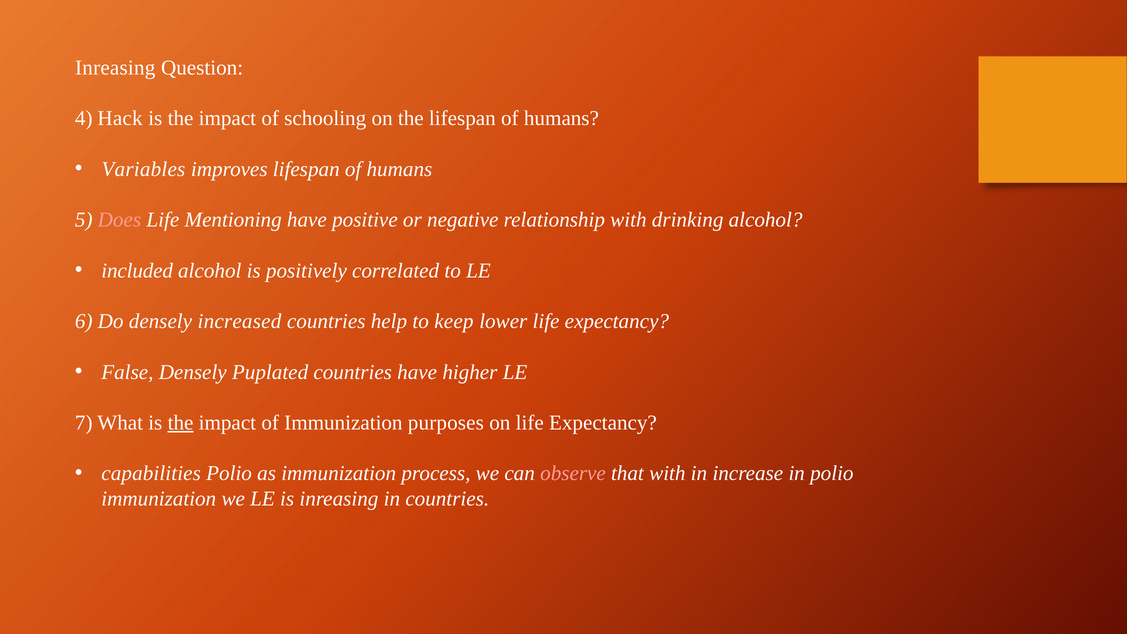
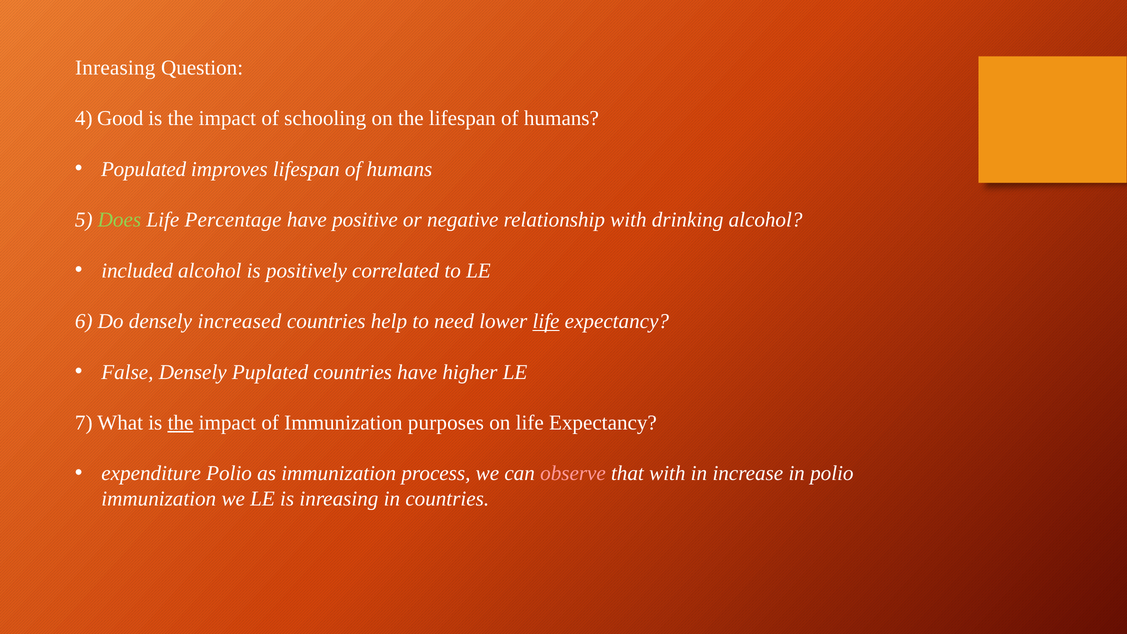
Hack: Hack -> Good
Variables: Variables -> Populated
Does colour: pink -> light green
Mentioning: Mentioning -> Percentage
keep: keep -> need
life at (546, 321) underline: none -> present
capabilities: capabilities -> expenditure
